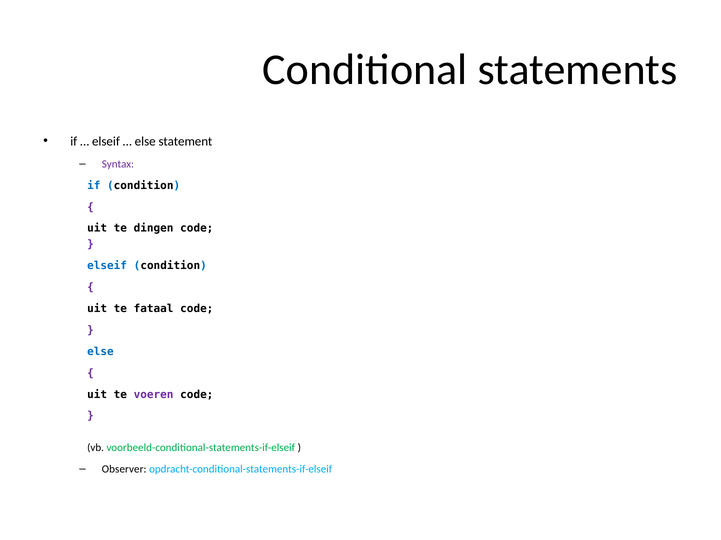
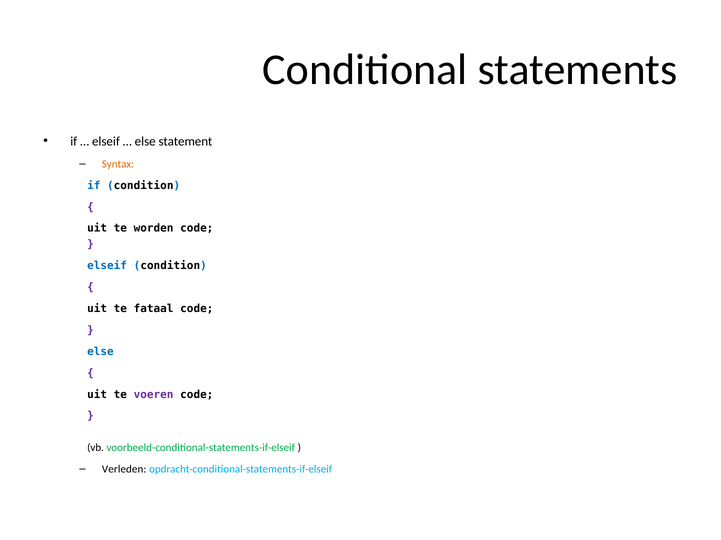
Syntax colour: purple -> orange
dingen: dingen -> worden
Observer: Observer -> Verleden
